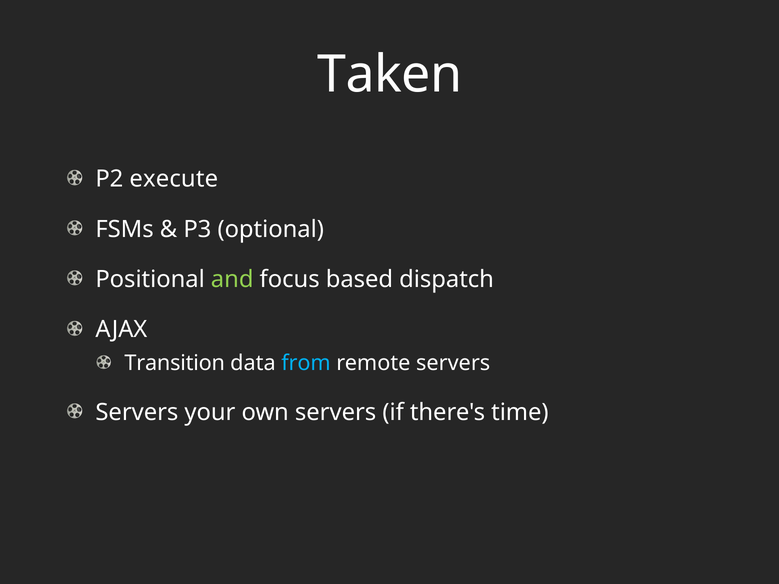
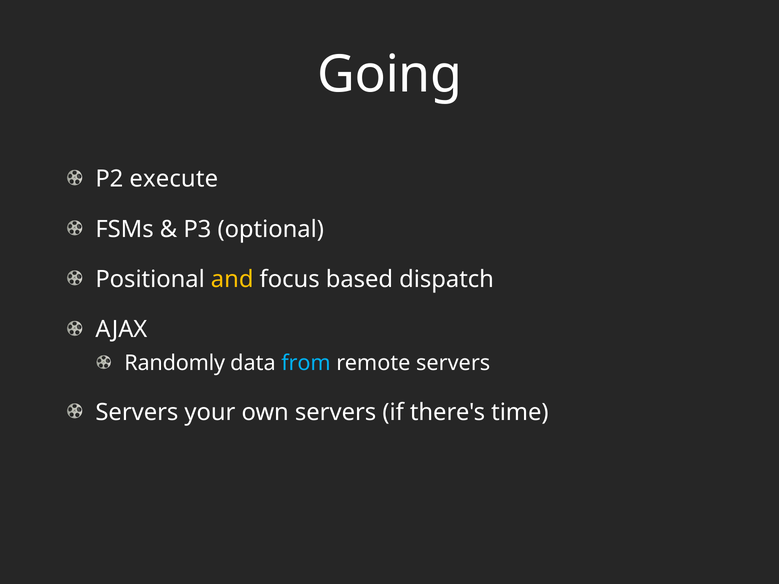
Taken: Taken -> Going
and colour: light green -> yellow
Transition: Transition -> Randomly
